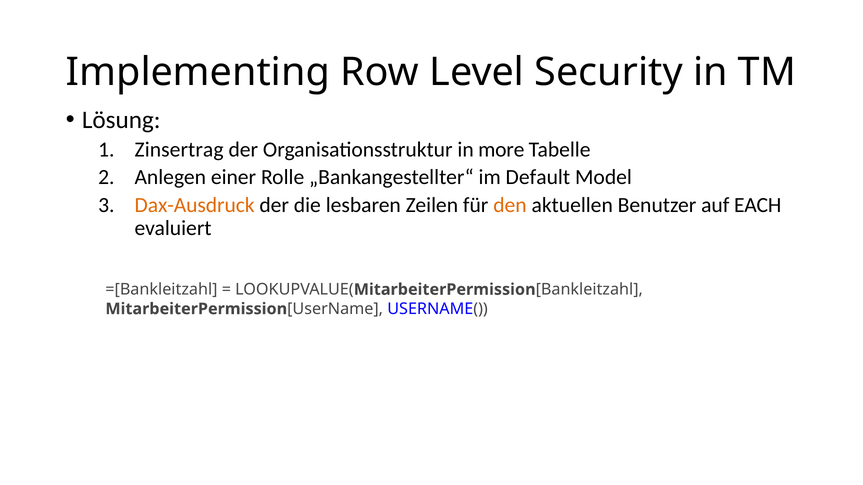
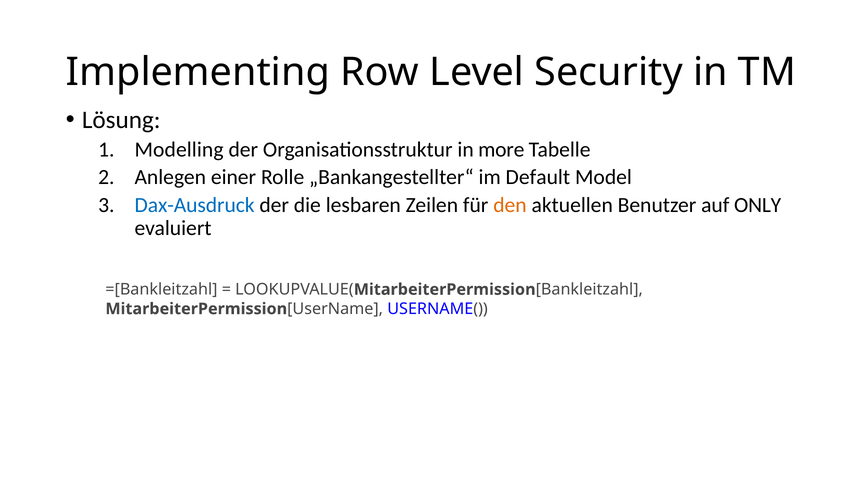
Zinsertrag: Zinsertrag -> Modelling
Dax-Ausdruck colour: orange -> blue
EACH: EACH -> ONLY
